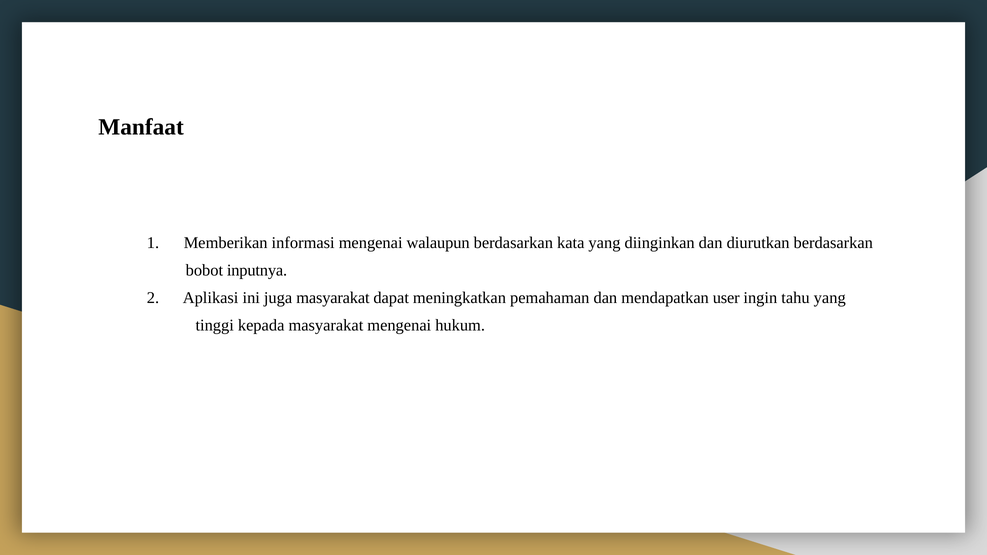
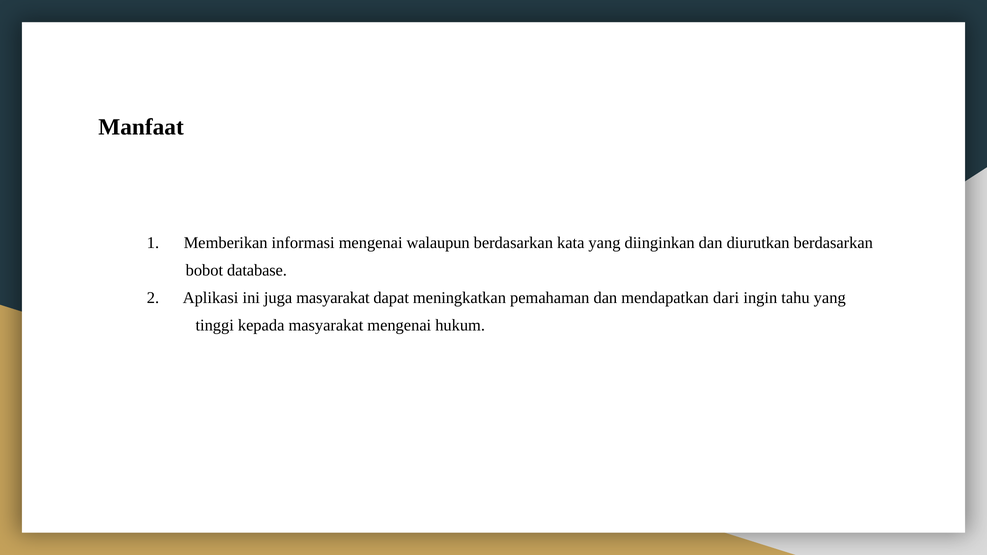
inputnya: inputnya -> database
user: user -> dari
